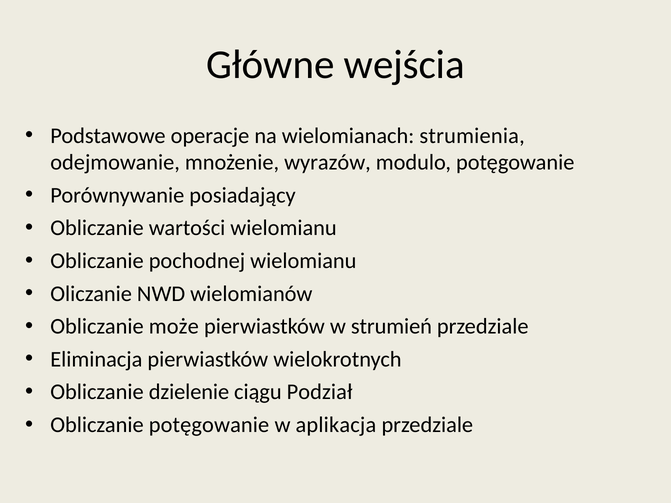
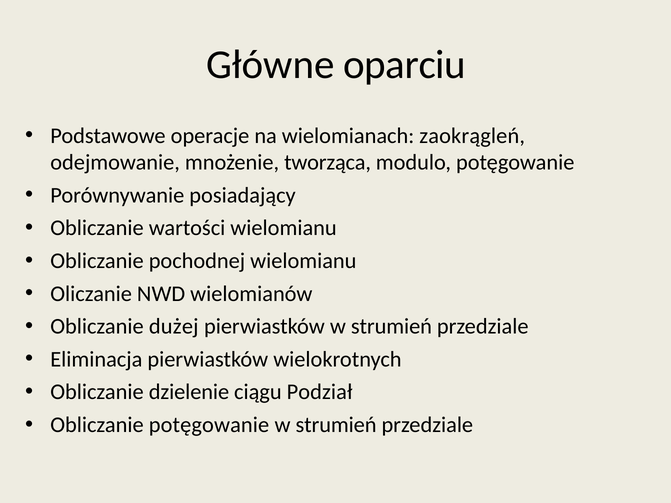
wejścia: wejścia -> oparciu
strumienia: strumienia -> zaokrągleń
wyrazów: wyrazów -> tworząca
może: może -> dużej
aplikacja at (336, 425): aplikacja -> strumień
